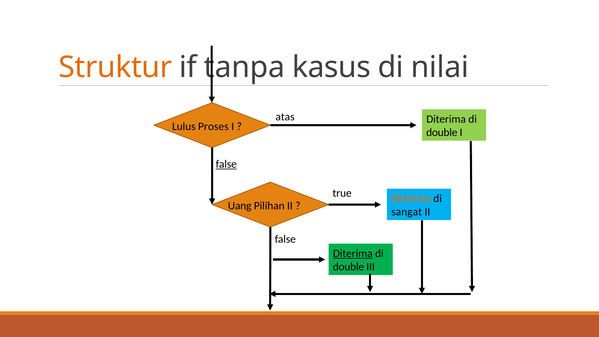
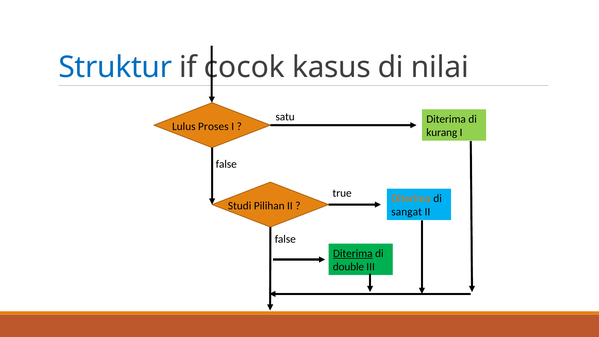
Struktur colour: orange -> blue
tanpa: tanpa -> cocok
atas: atas -> satu
double at (442, 132): double -> kurang
false at (226, 164) underline: present -> none
Uang: Uang -> Studi
